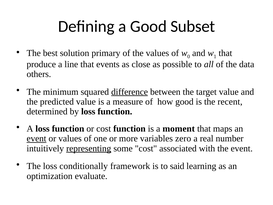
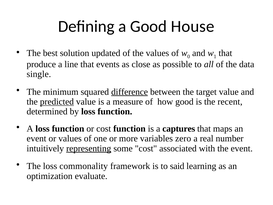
Subset: Subset -> House
primary: primary -> updated
others: others -> single
predicted underline: none -> present
moment: moment -> captures
event at (36, 138) underline: present -> none
conditionally: conditionally -> commonality
